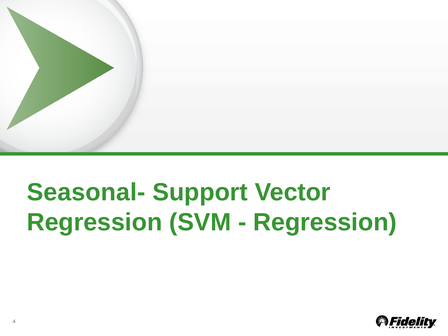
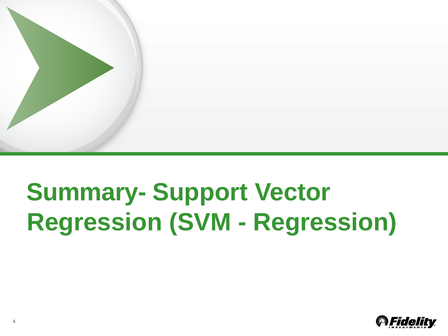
Seasonal-: Seasonal- -> Summary-
